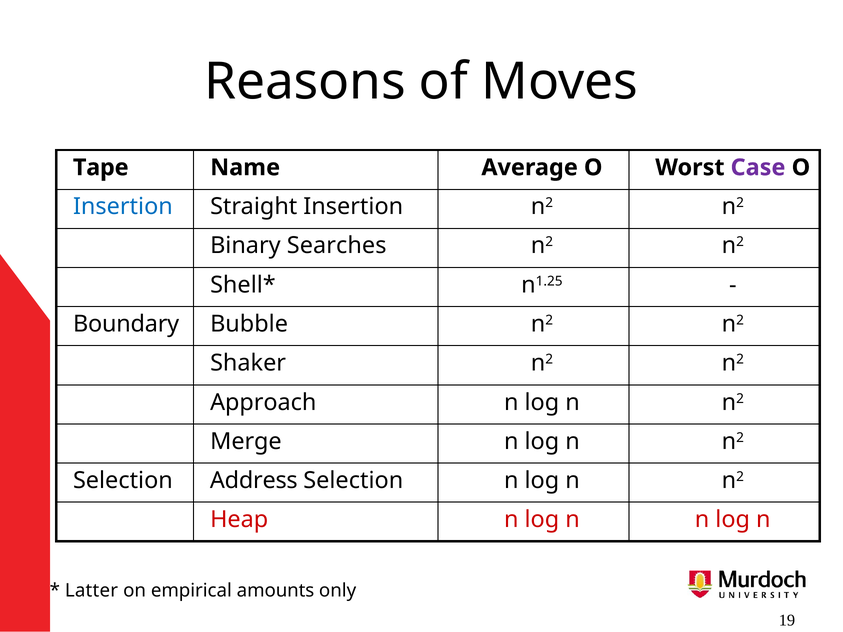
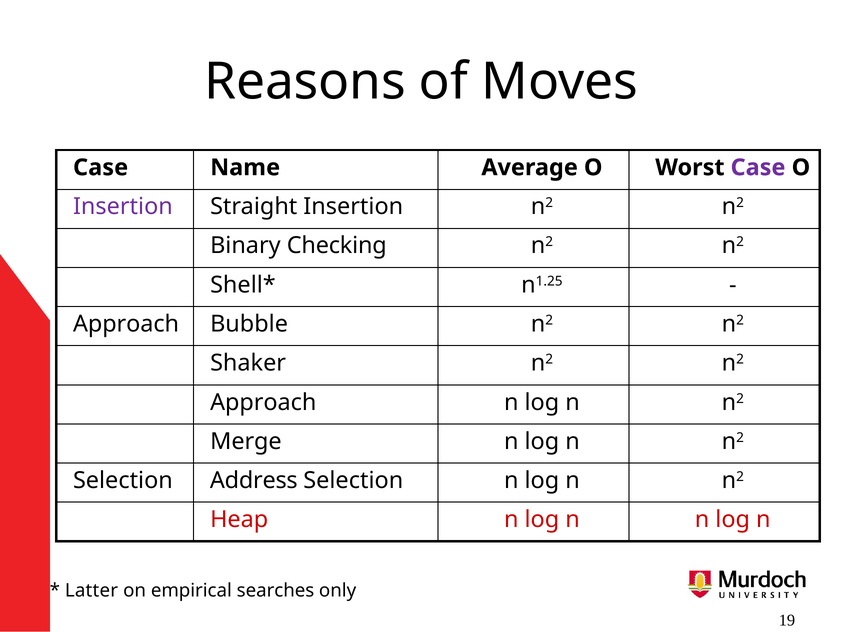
Tape at (101, 168): Tape -> Case
Insertion at (123, 207) colour: blue -> purple
Searches: Searches -> Checking
Boundary at (126, 324): Boundary -> Approach
amounts: amounts -> searches
